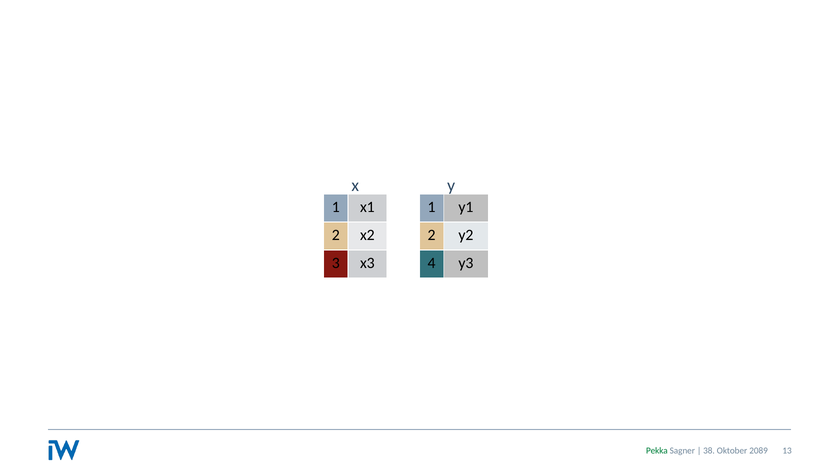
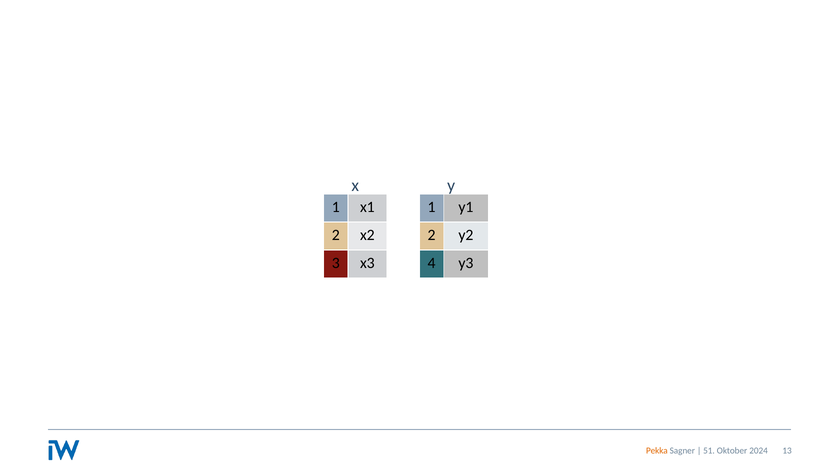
Pekka colour: green -> orange
38: 38 -> 51
2089: 2089 -> 2024
